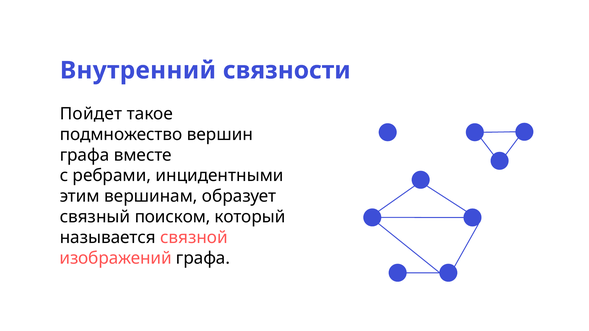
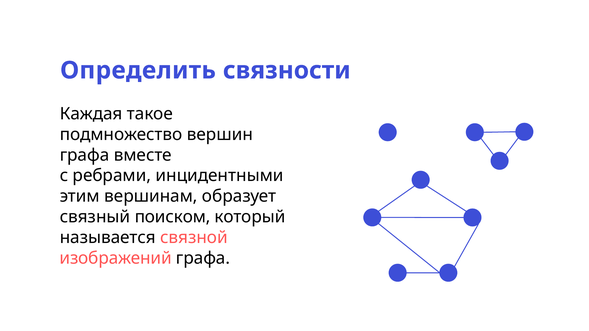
Внутренний: Внутренний -> Определить
Пойдет: Пойдет -> Каждая
